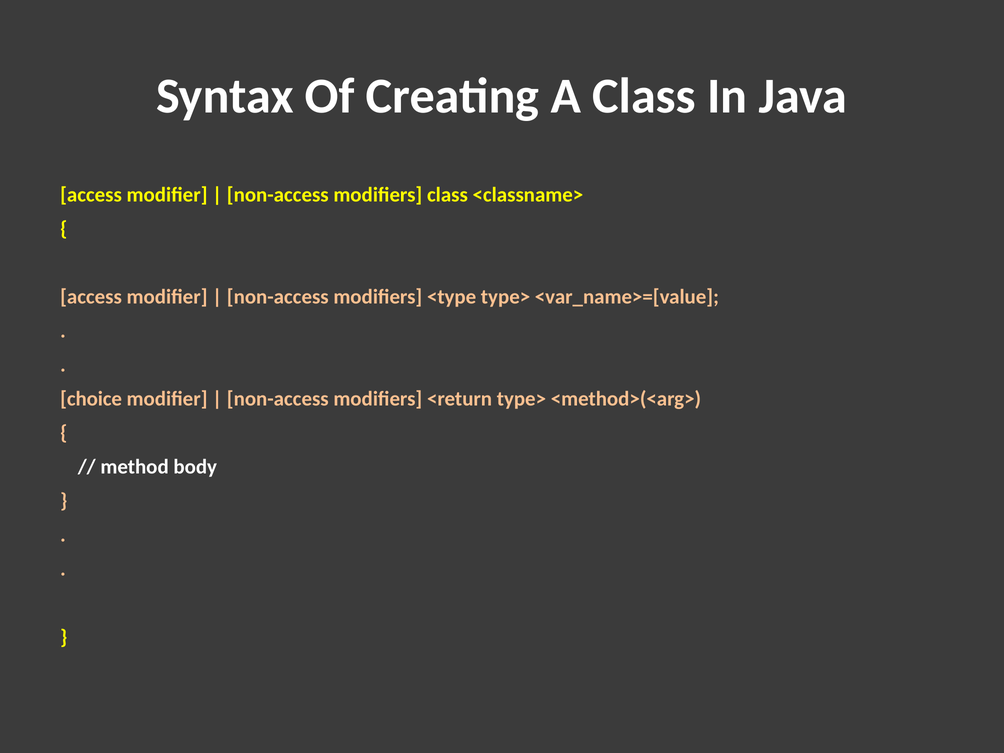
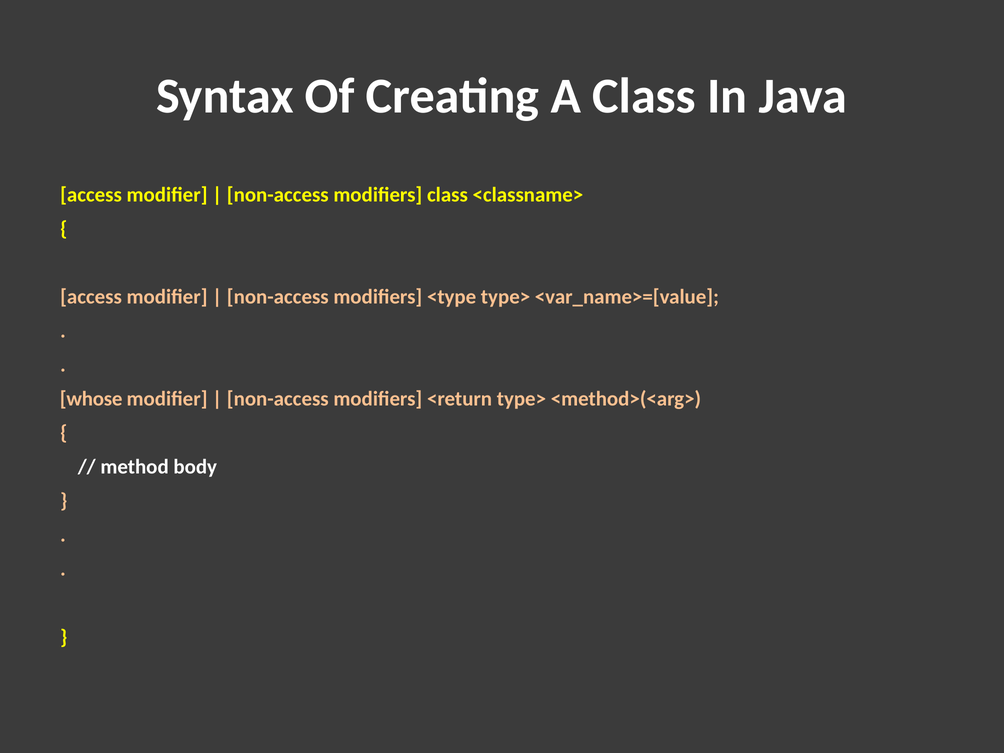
choice: choice -> whose
